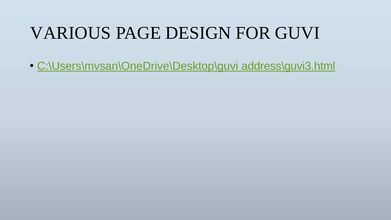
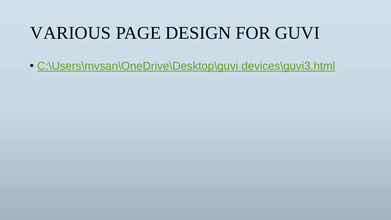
address\guvi3.html: address\guvi3.html -> devices\guvi3.html
